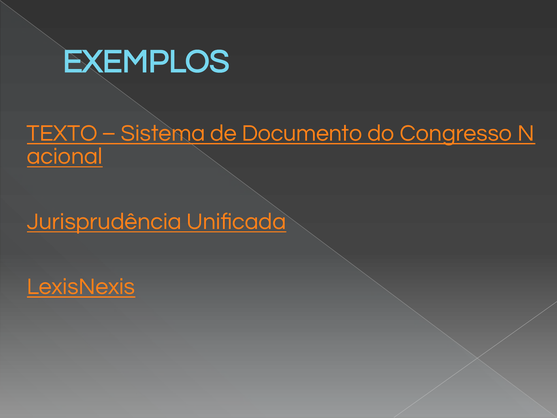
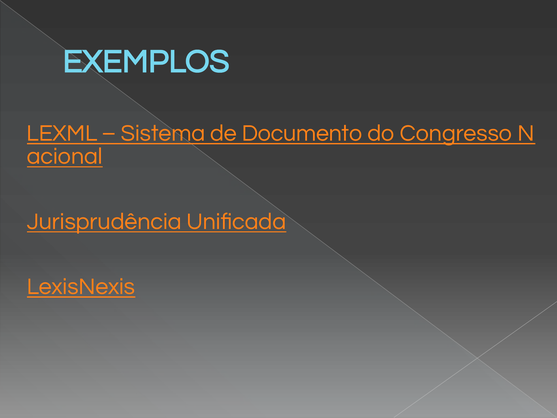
TEXTO: TEXTO -> LEXML
